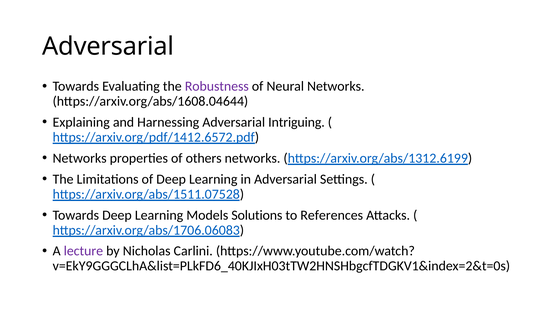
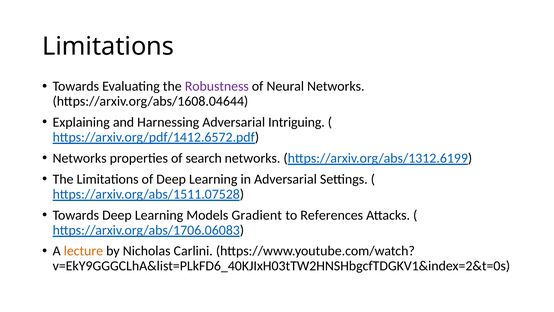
Adversarial at (108, 47): Adversarial -> Limitations
others: others -> search
Solutions: Solutions -> Gradient
lecture colour: purple -> orange
